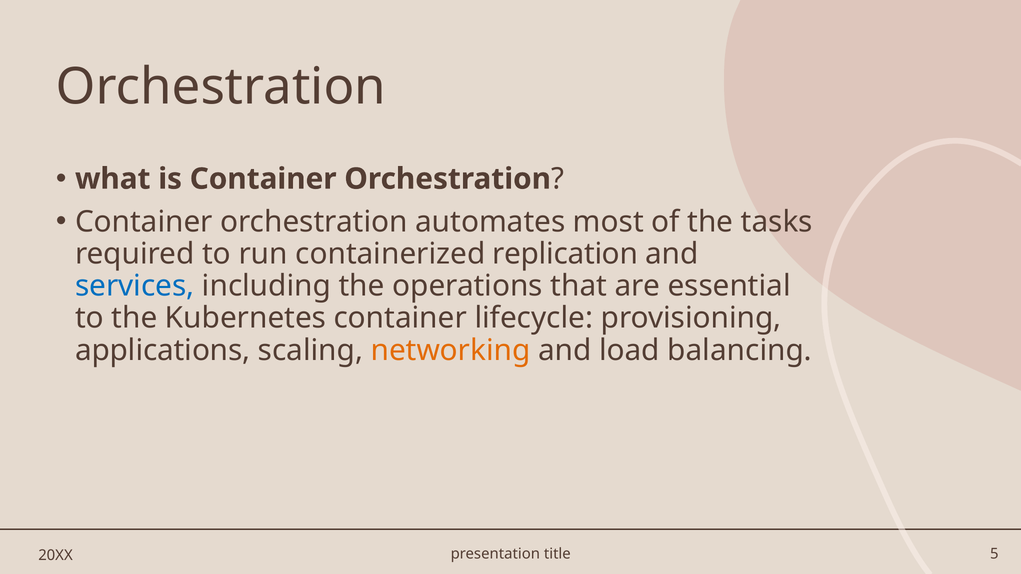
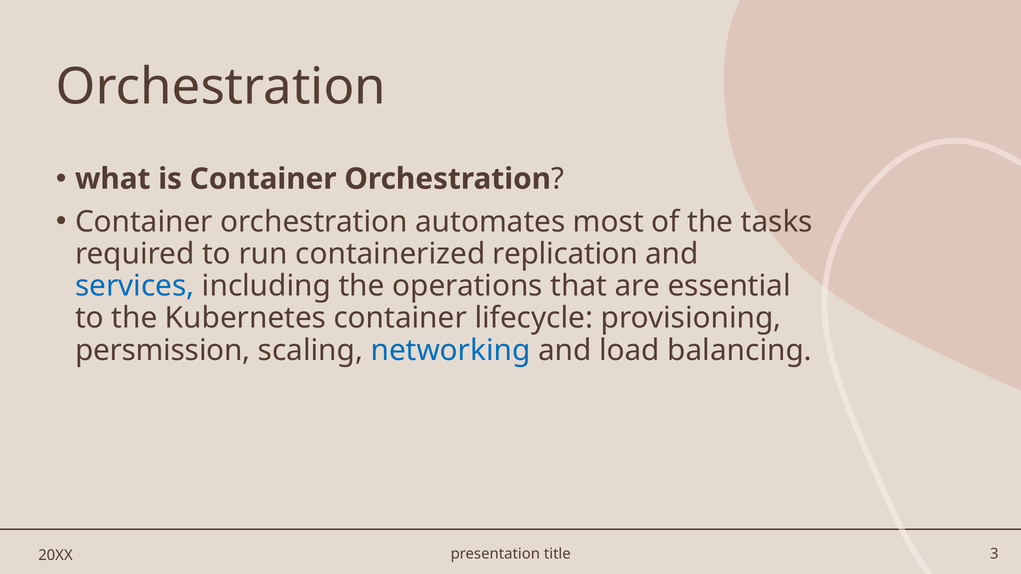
applications: applications -> persmission
networking colour: orange -> blue
5: 5 -> 3
